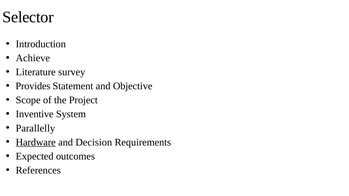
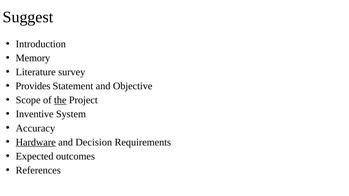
Selector: Selector -> Suggest
Achieve: Achieve -> Memory
the underline: none -> present
Parallelly: Parallelly -> Accuracy
